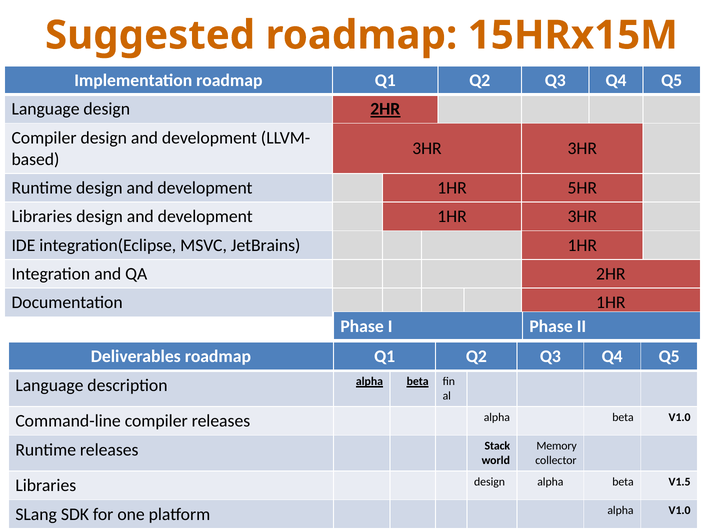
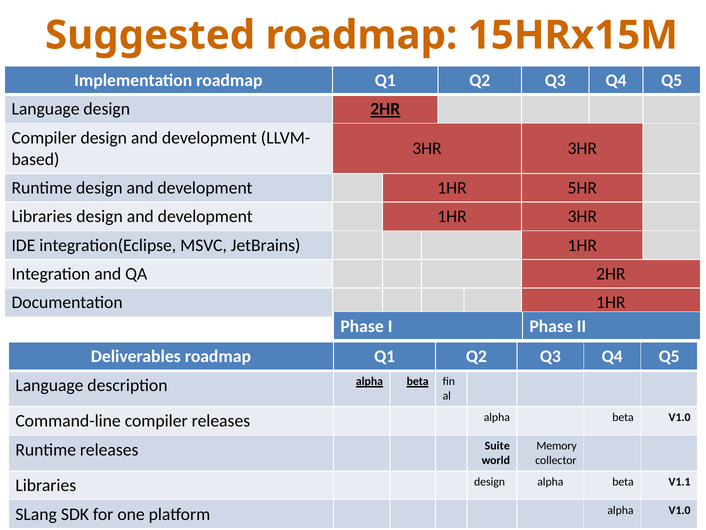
Stack: Stack -> Suite
V1.5: V1.5 -> V1.1
